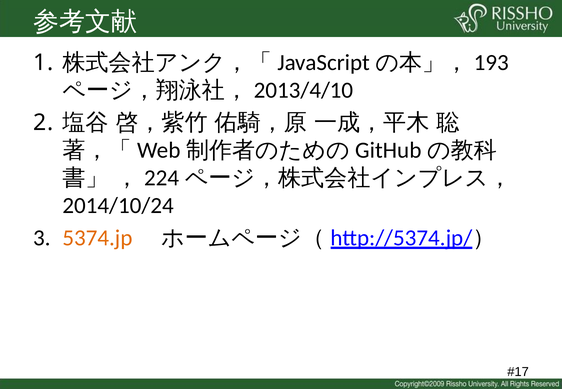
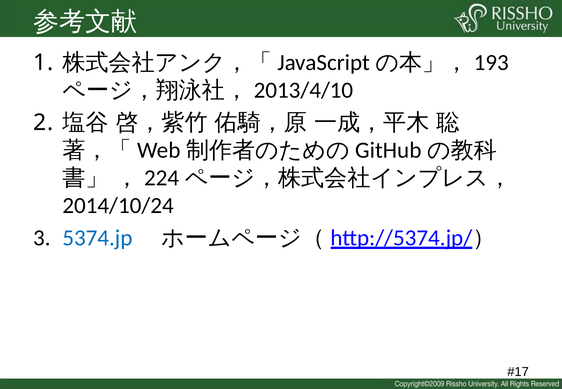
5374.jp colour: orange -> blue
